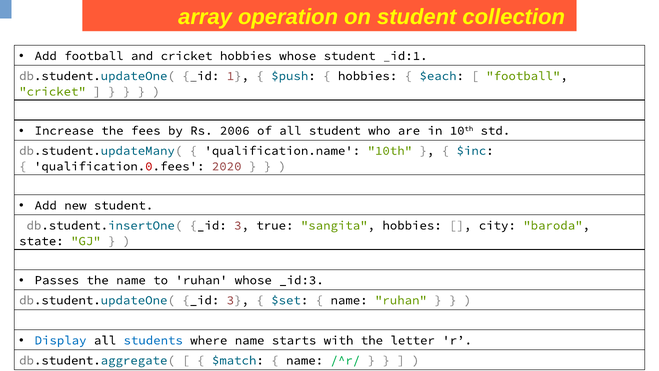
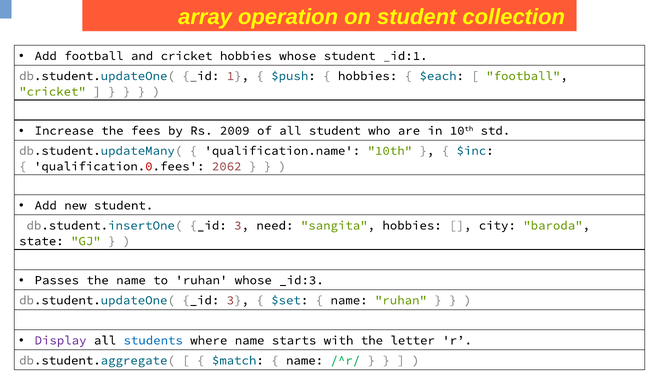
2006: 2006 -> 2009
2020: 2020 -> 2062
true: true -> need
Display colour: blue -> purple
